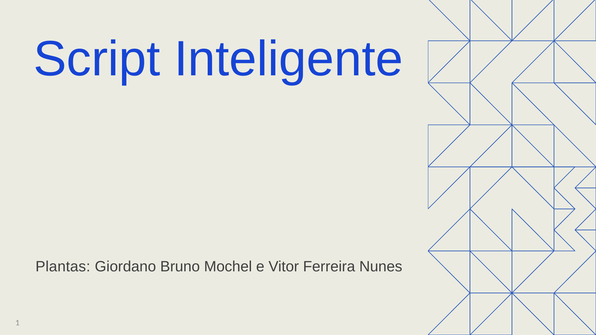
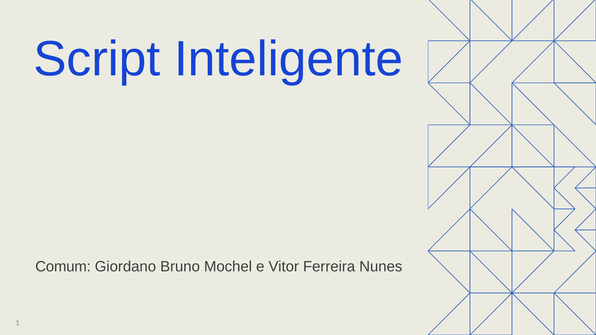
Plantas: Plantas -> Comum
